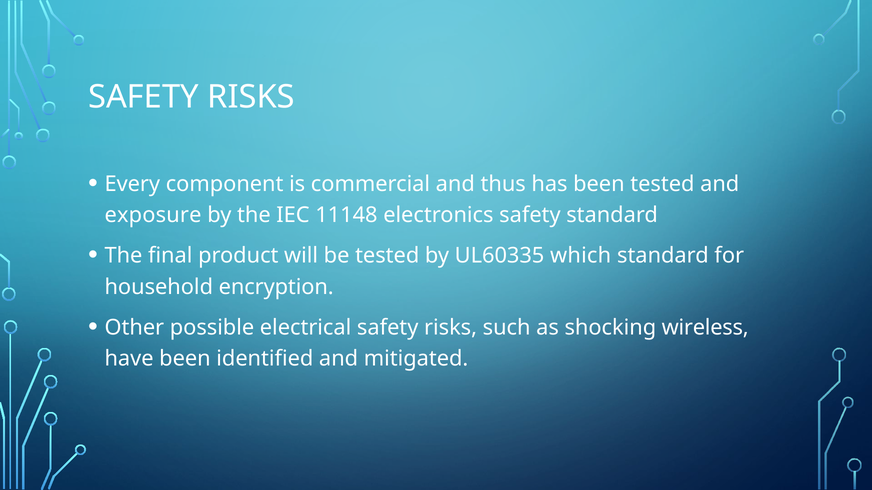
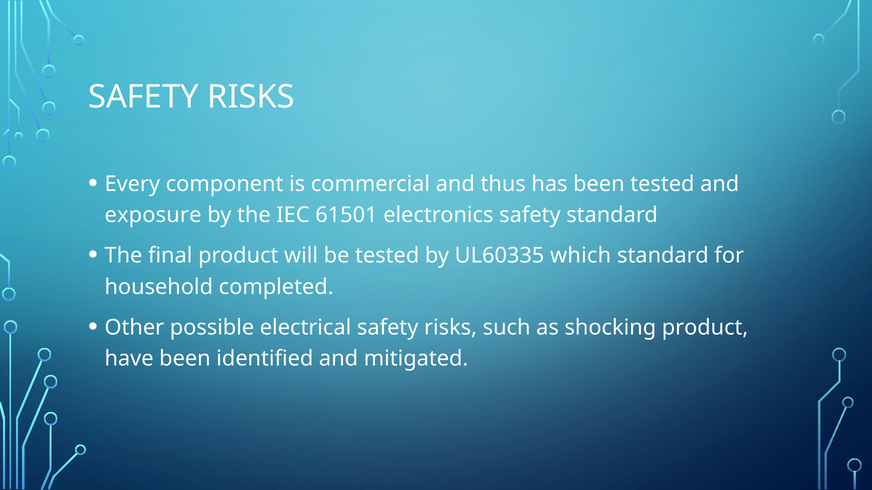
11148: 11148 -> 61501
encryption: encryption -> completed
shocking wireless: wireless -> product
